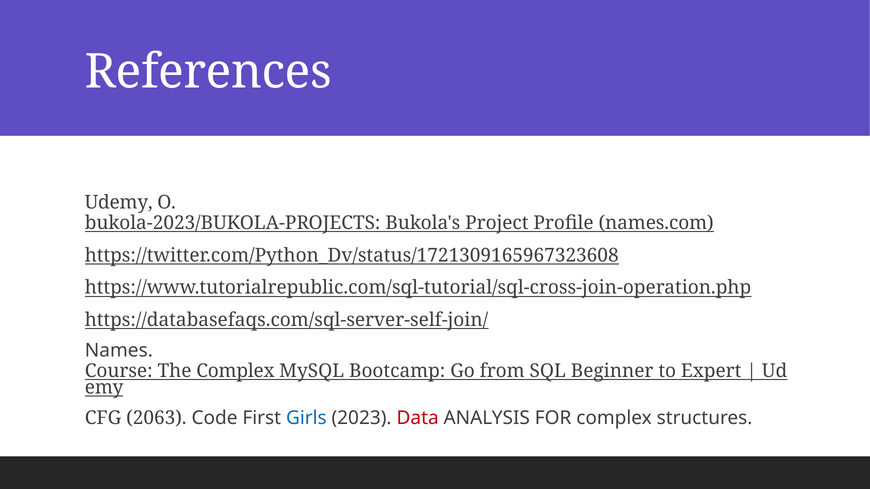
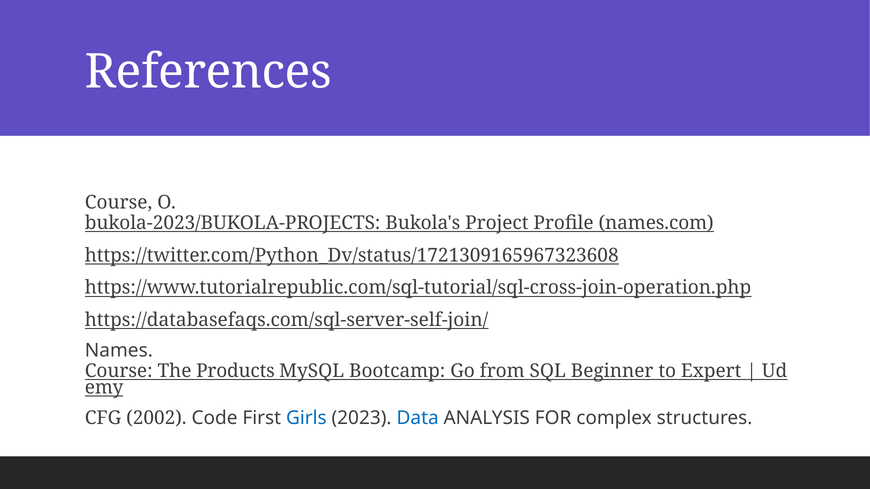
Udemy at (119, 203): Udemy -> Course
The Complex: Complex -> Products
2063: 2063 -> 2002
Data colour: red -> blue
